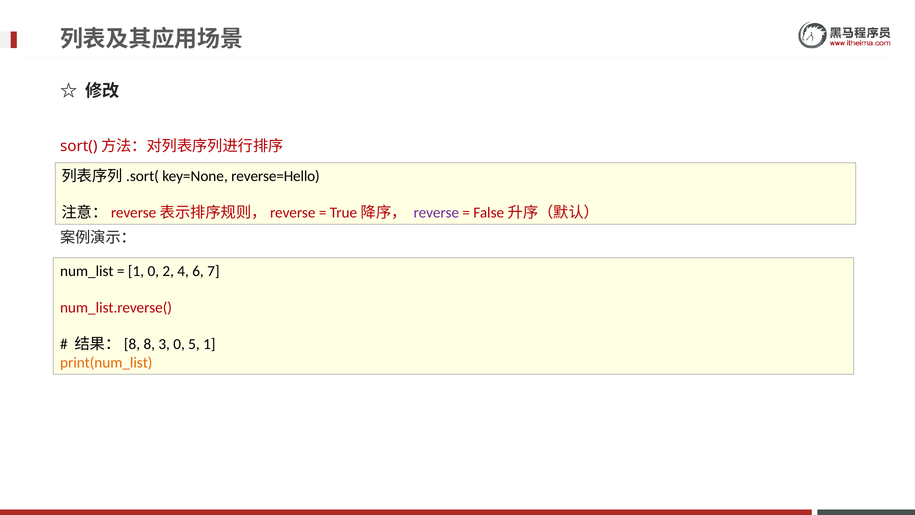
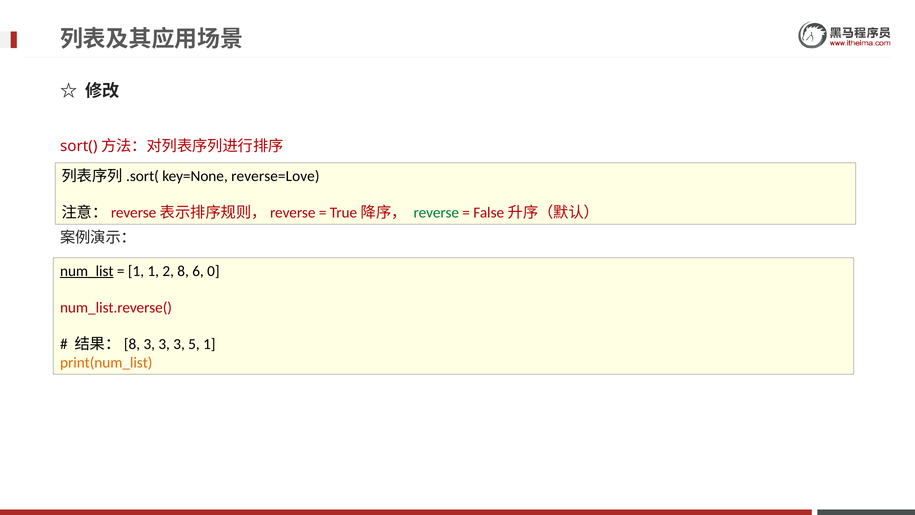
reverse=Hello: reverse=Hello -> reverse=Love
reverse colour: purple -> green
num_list underline: none -> present
1 0: 0 -> 1
4: 4 -> 8
7: 7 -> 0
8 at (149, 344): 8 -> 3
0 at (179, 344): 0 -> 3
